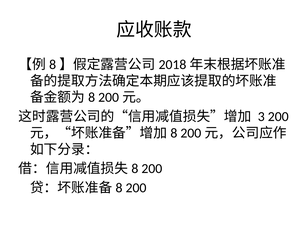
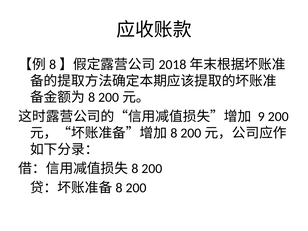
3: 3 -> 9
